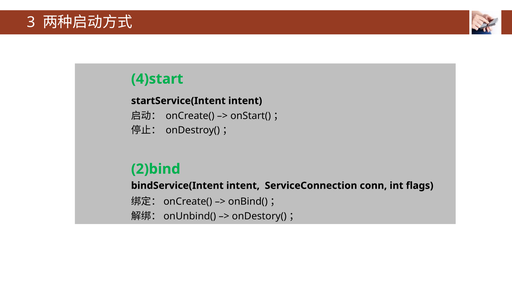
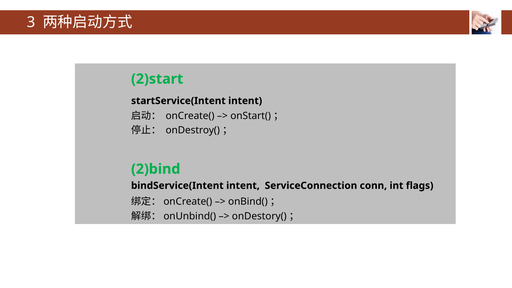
4)start: 4)start -> 2)start
